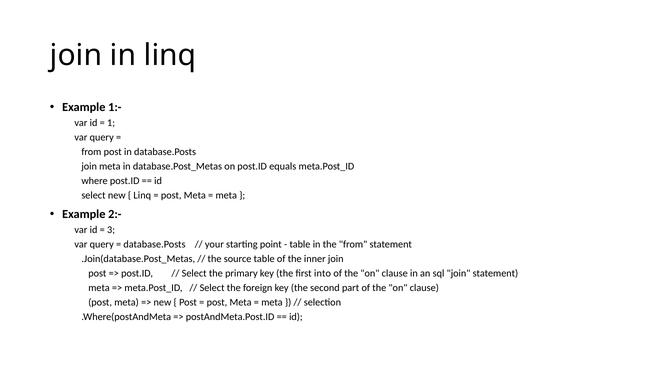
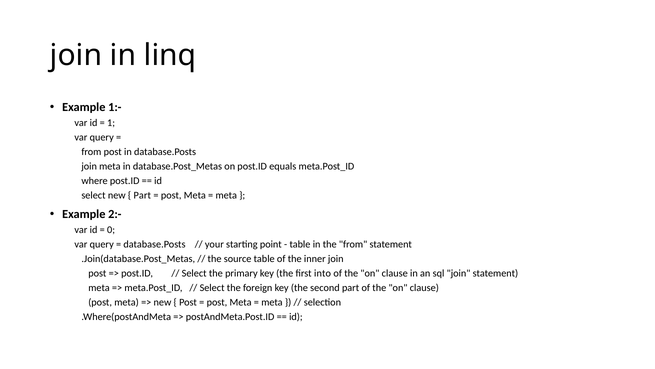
Linq at (142, 195): Linq -> Part
3: 3 -> 0
